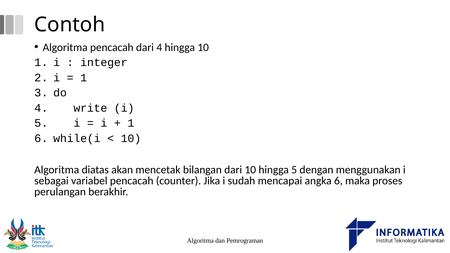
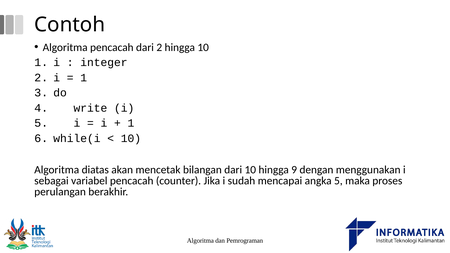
dari 4: 4 -> 2
hingga 5: 5 -> 9
angka 6: 6 -> 5
